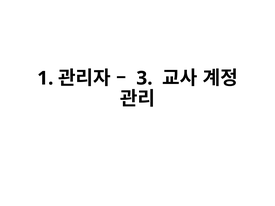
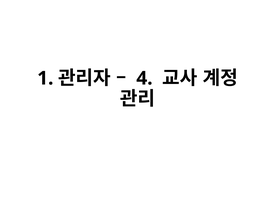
3: 3 -> 4
